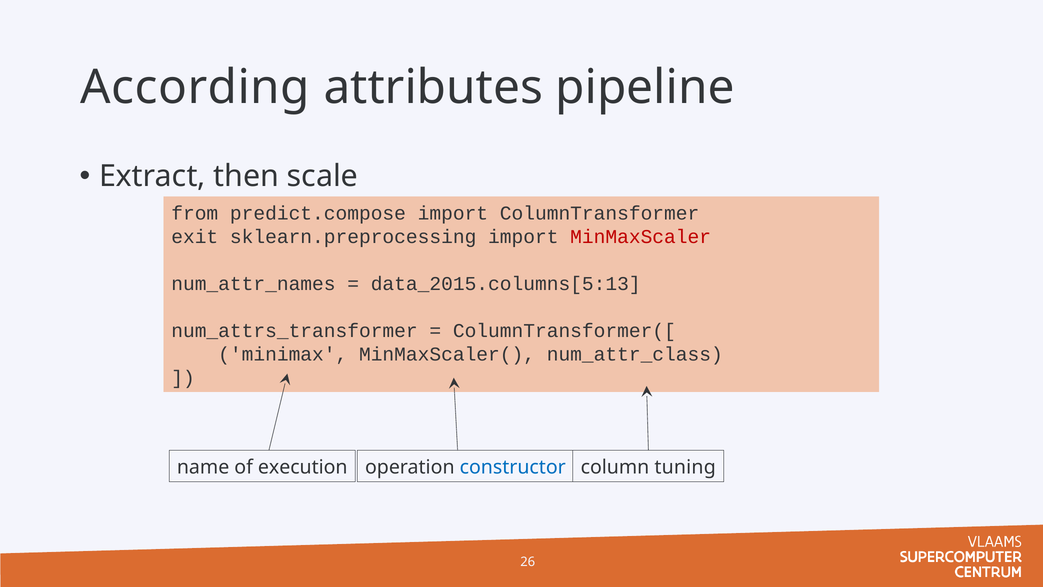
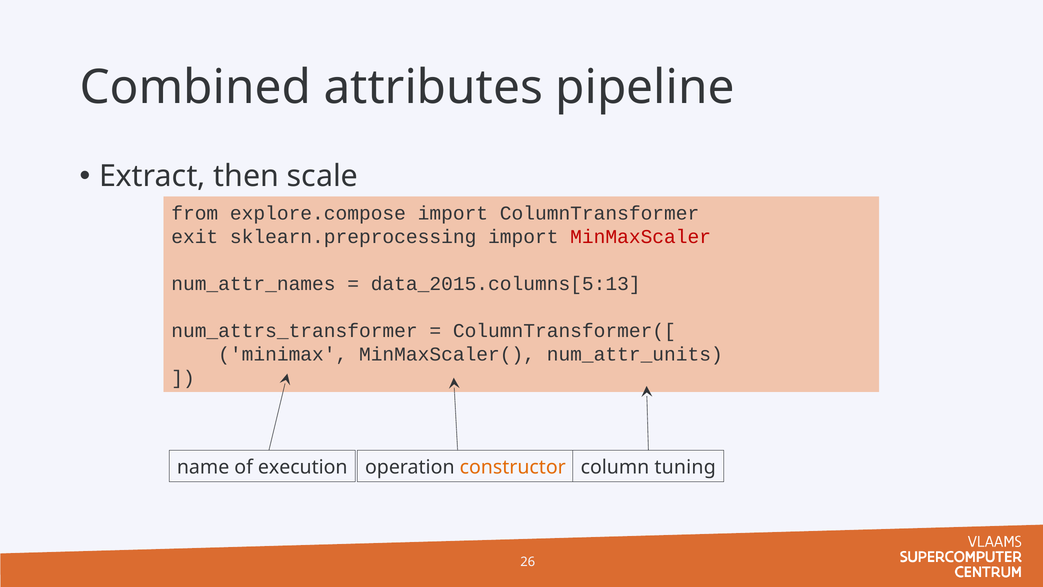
According: According -> Combined
predict.compose: predict.compose -> explore.compose
num_attr_class: num_attr_class -> num_attr_units
constructor colour: blue -> orange
